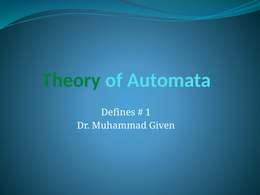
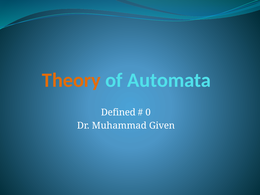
Theory colour: green -> orange
Defines: Defines -> Defined
1: 1 -> 0
